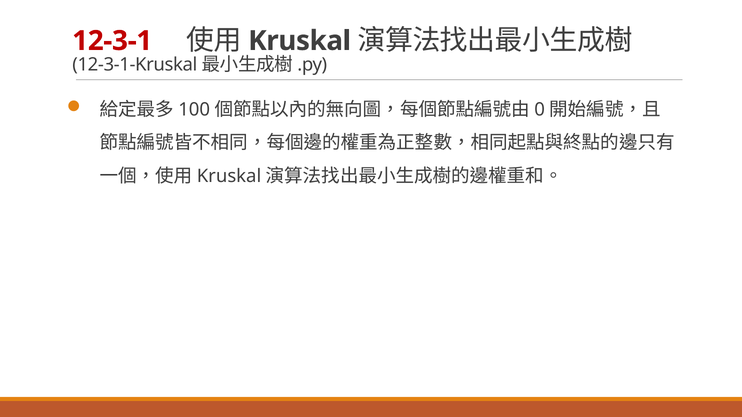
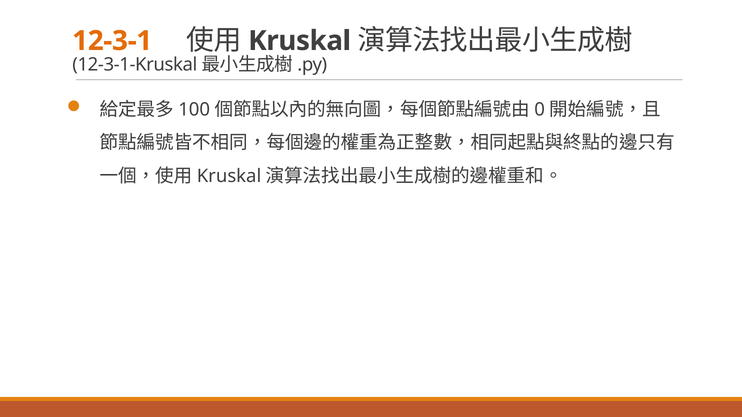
12-3-1 colour: red -> orange
